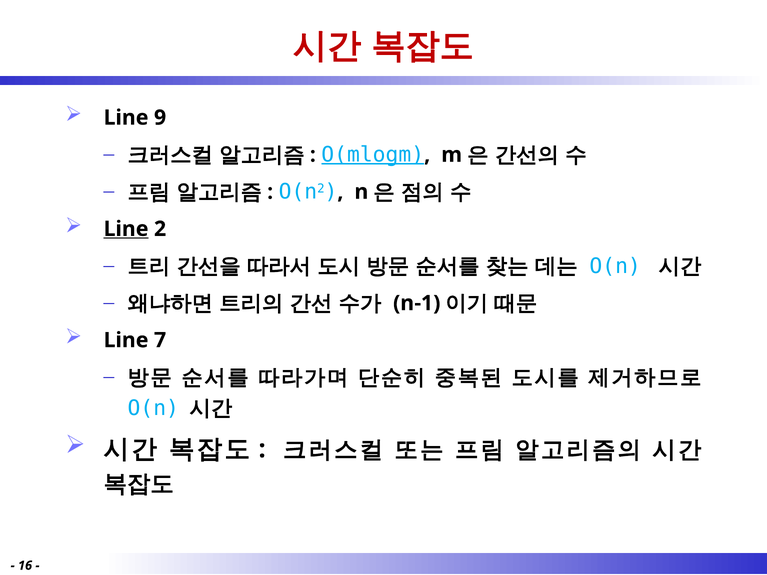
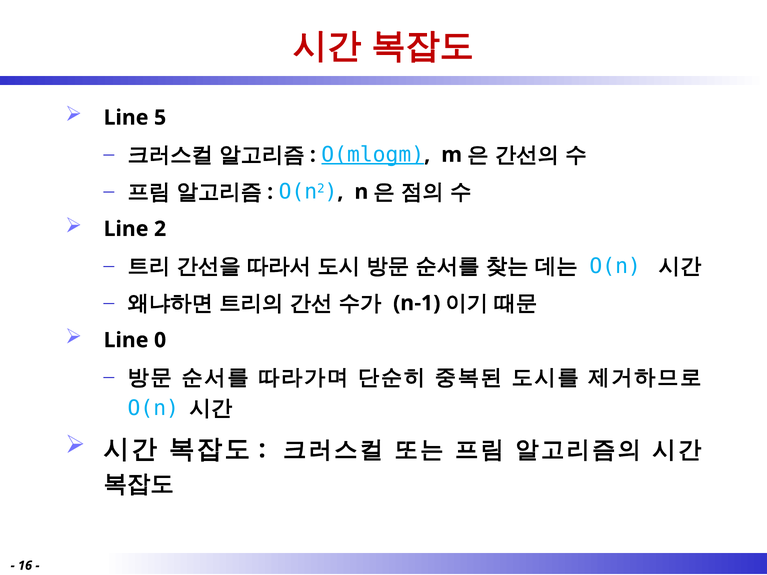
9: 9 -> 5
Line at (126, 229) underline: present -> none
7: 7 -> 0
